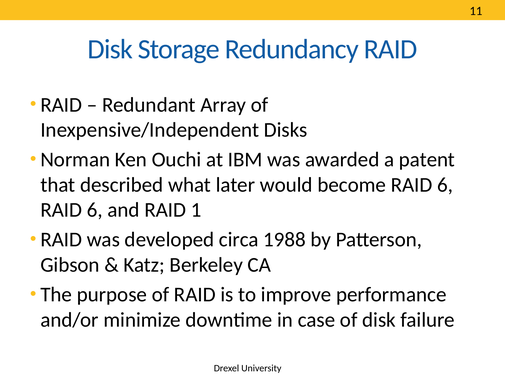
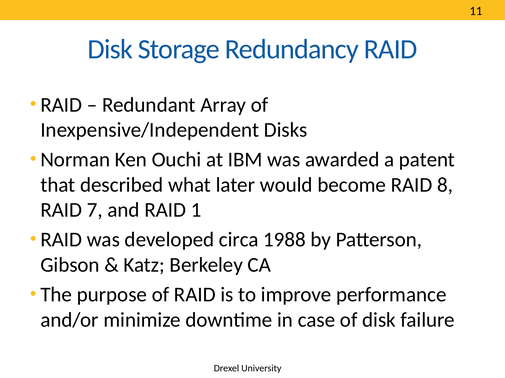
become RAID 6: 6 -> 8
6 at (95, 210): 6 -> 7
